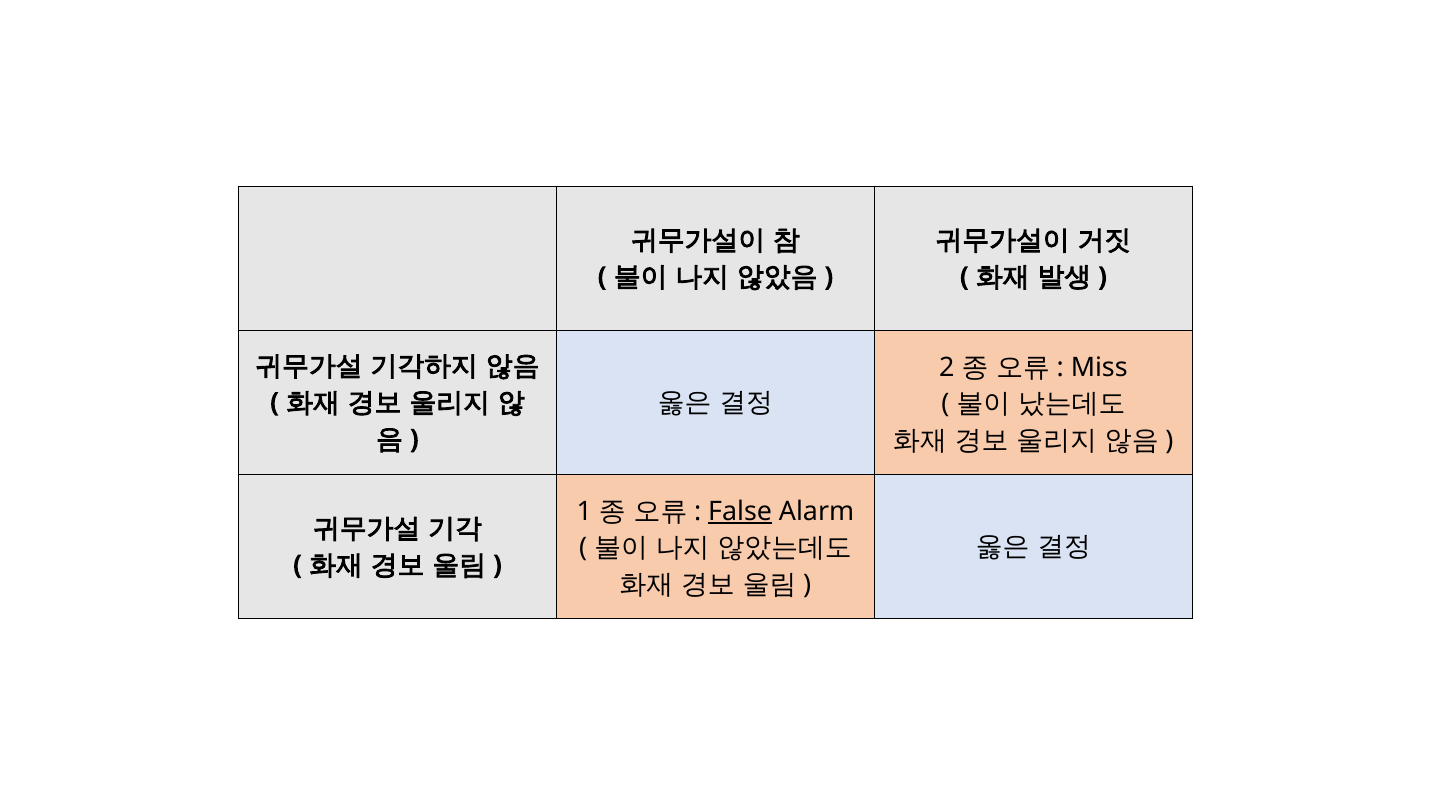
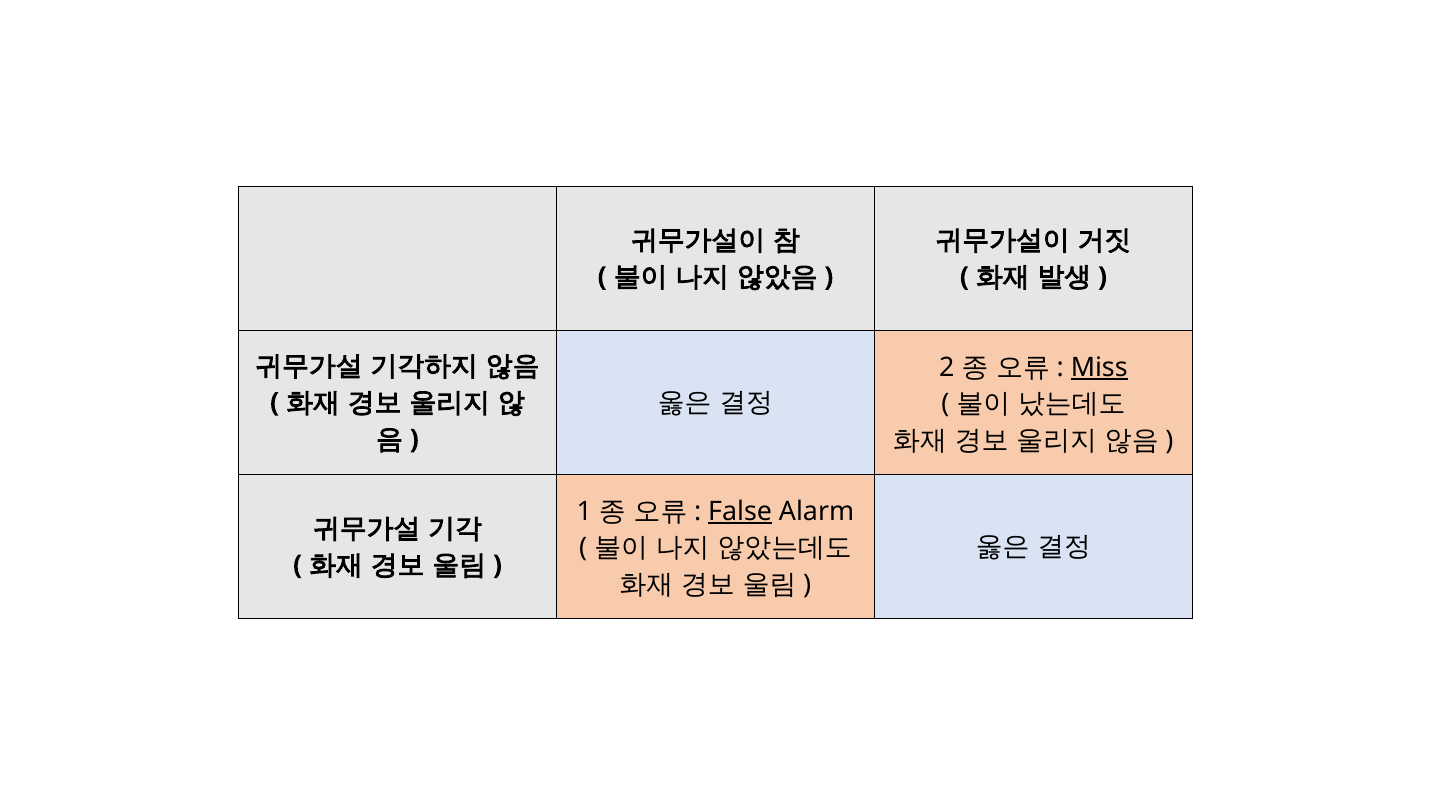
Miss underline: none -> present
